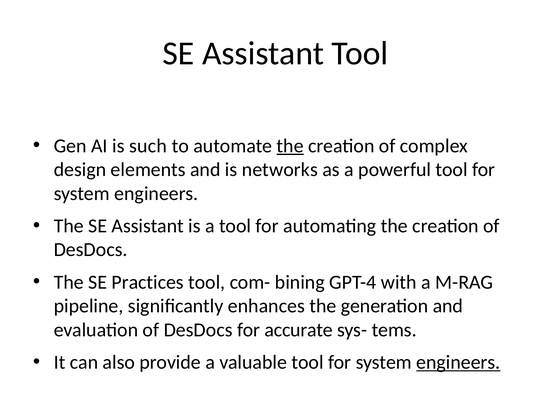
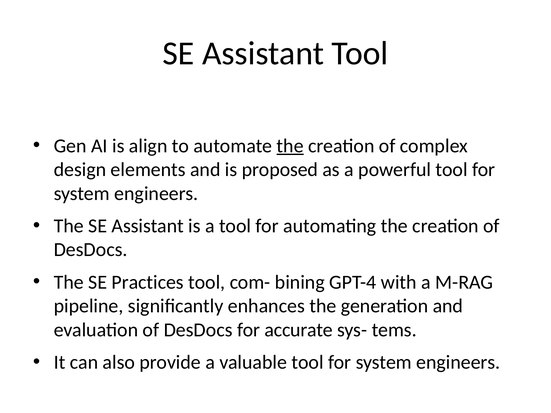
such: such -> align
networks: networks -> proposed
engineers at (458, 362) underline: present -> none
